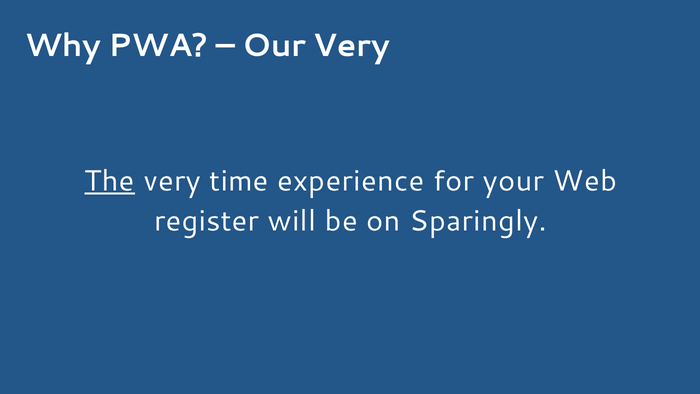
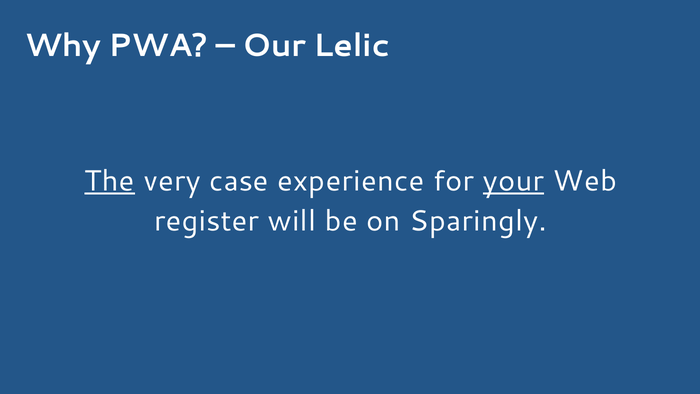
Our Very: Very -> Lelic
time: time -> case
your underline: none -> present
